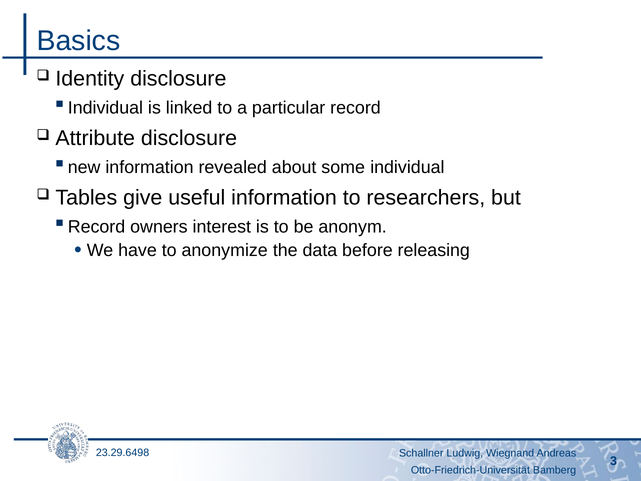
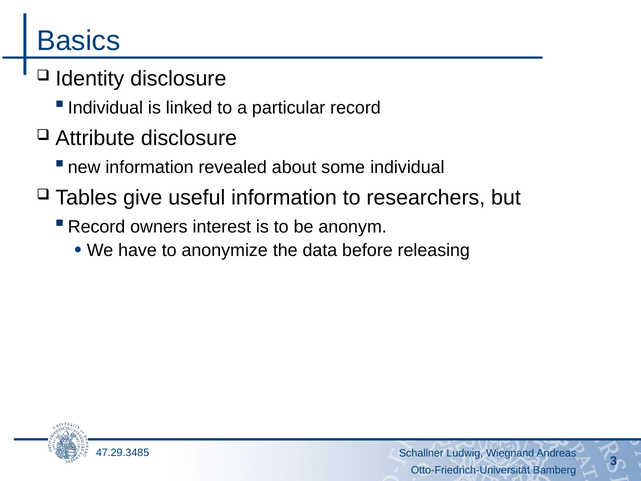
23.29.6498: 23.29.6498 -> 47.29.3485
